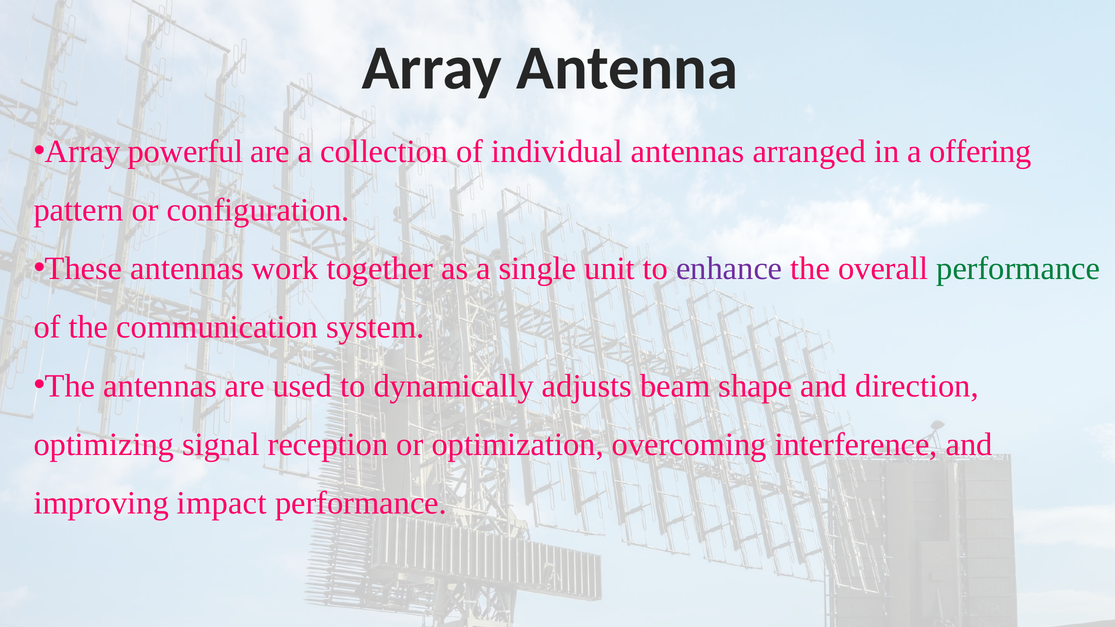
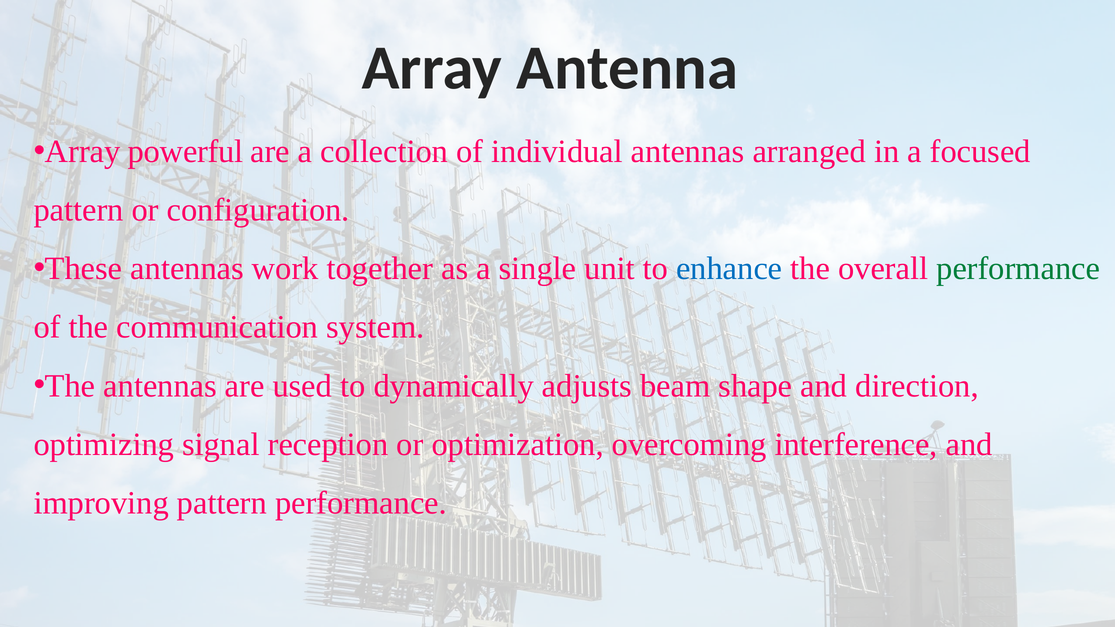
offering: offering -> focused
enhance colour: purple -> blue
improving impact: impact -> pattern
